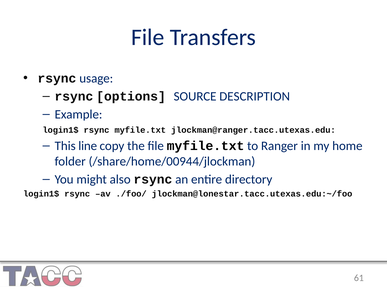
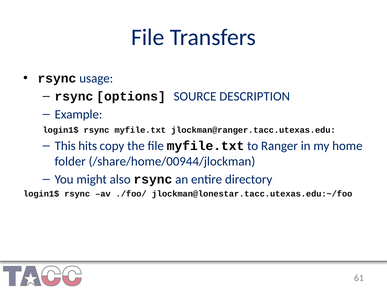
line: line -> hits
